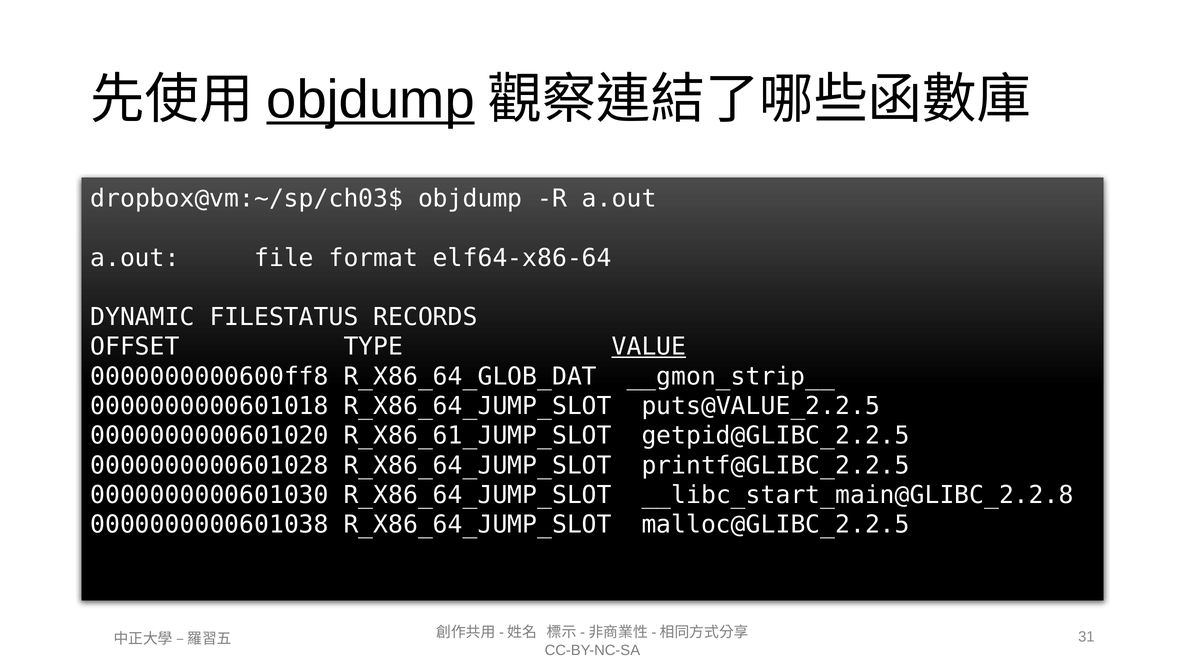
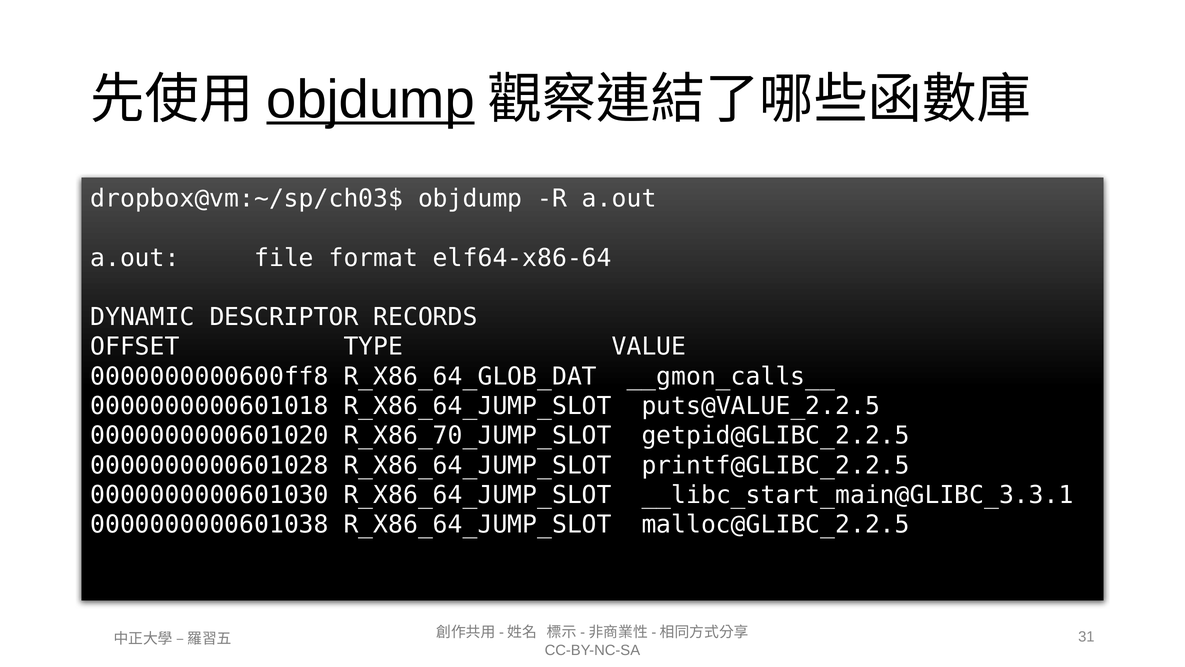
FILESTATUS: FILESTATUS -> DESCRIPTOR
VALUE underline: present -> none
__gmon_strip__: __gmon_strip__ -> __gmon_calls__
R_X86_61_JUMP_SLOT: R_X86_61_JUMP_SLOT -> R_X86_70_JUMP_SLOT
__libc_start_main@GLIBC_2.2.8: __libc_start_main@GLIBC_2.2.8 -> __libc_start_main@GLIBC_3.3.1
